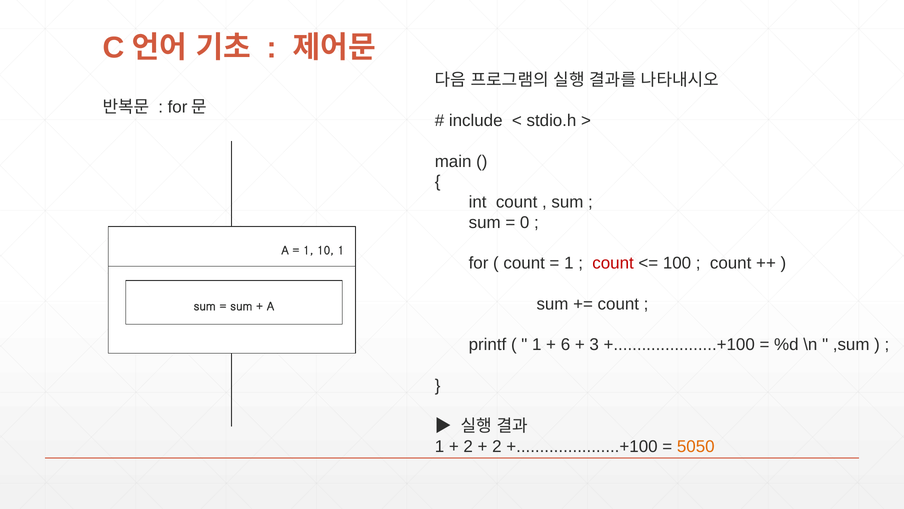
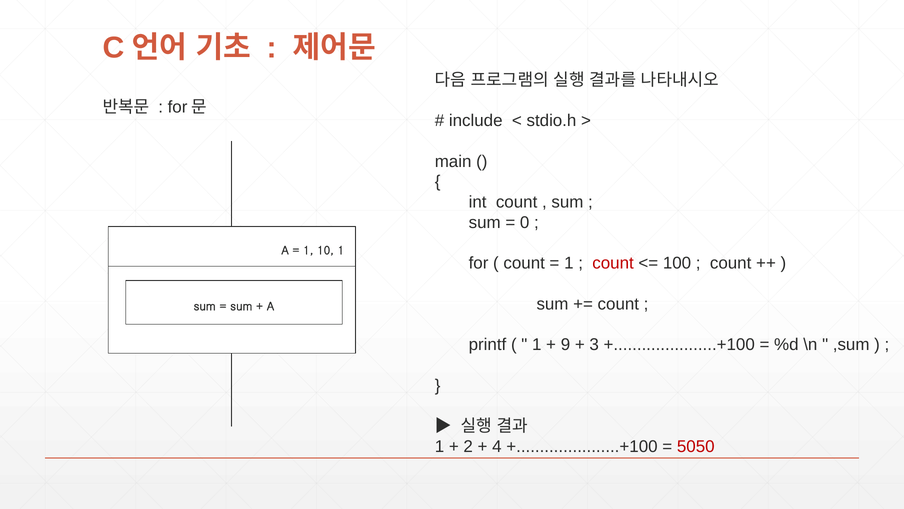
6: 6 -> 9
2 at (497, 446): 2 -> 4
5050 colour: orange -> red
